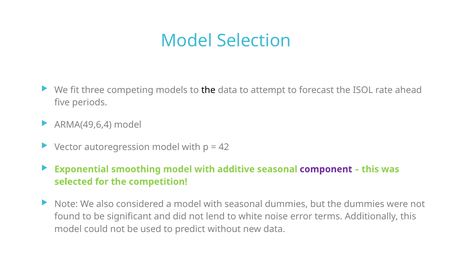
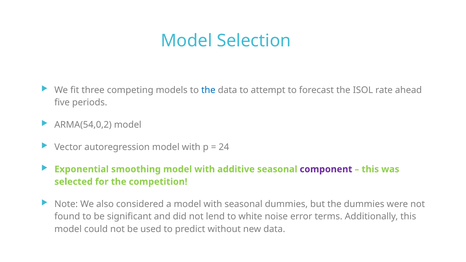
the at (208, 90) colour: black -> blue
ARMA(49,6,4: ARMA(49,6,4 -> ARMA(54,0,2
42: 42 -> 24
